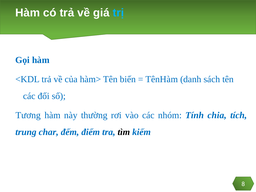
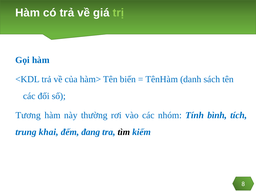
trị colour: light blue -> light green
chia: chia -> bình
char: char -> khai
điểm: điểm -> đang
